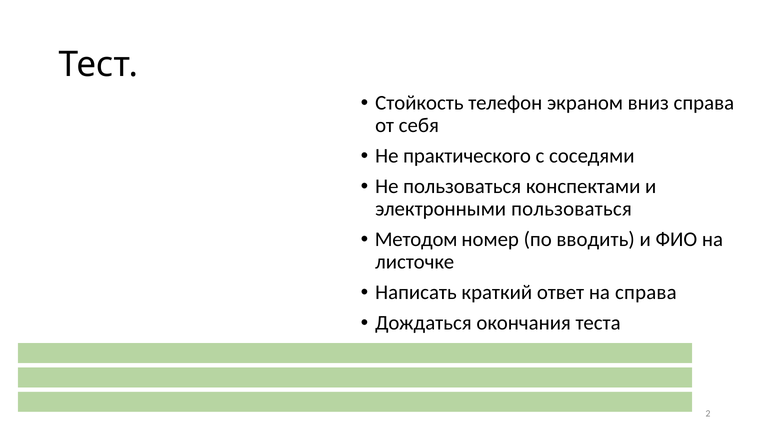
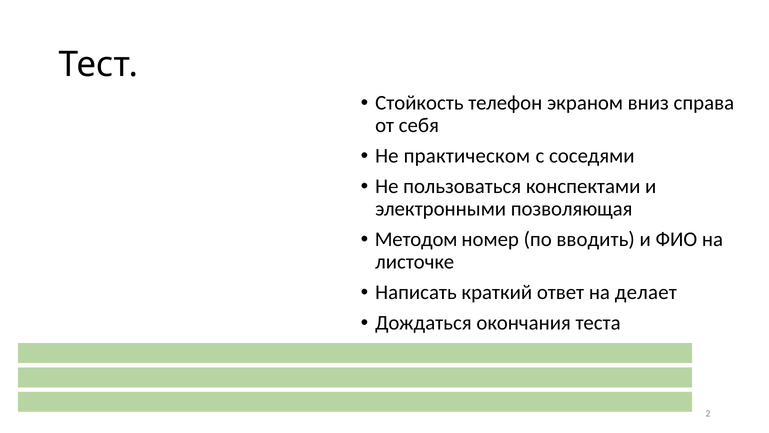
практического: практического -> практическом
электронными пользоваться: пользоваться -> позволяющая
на справа: справа -> делает
